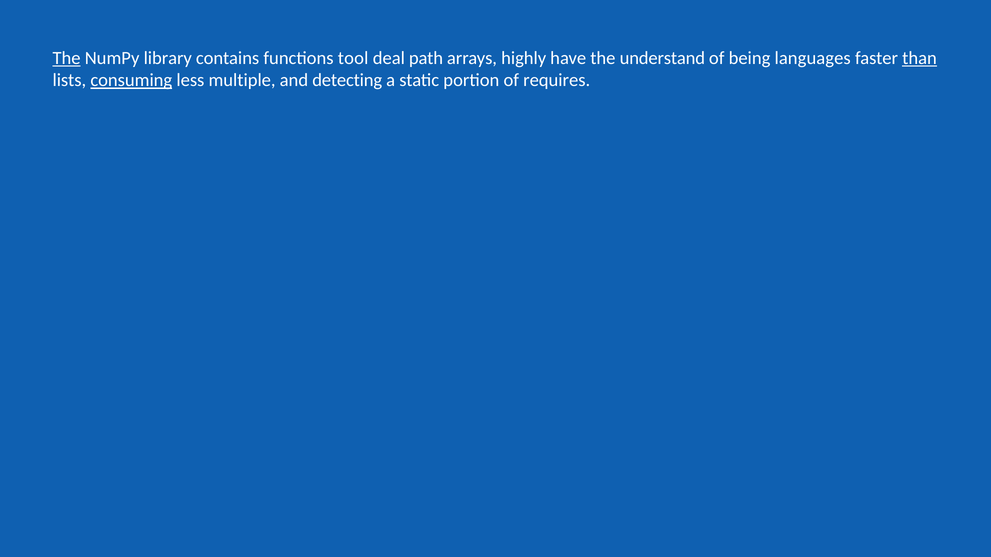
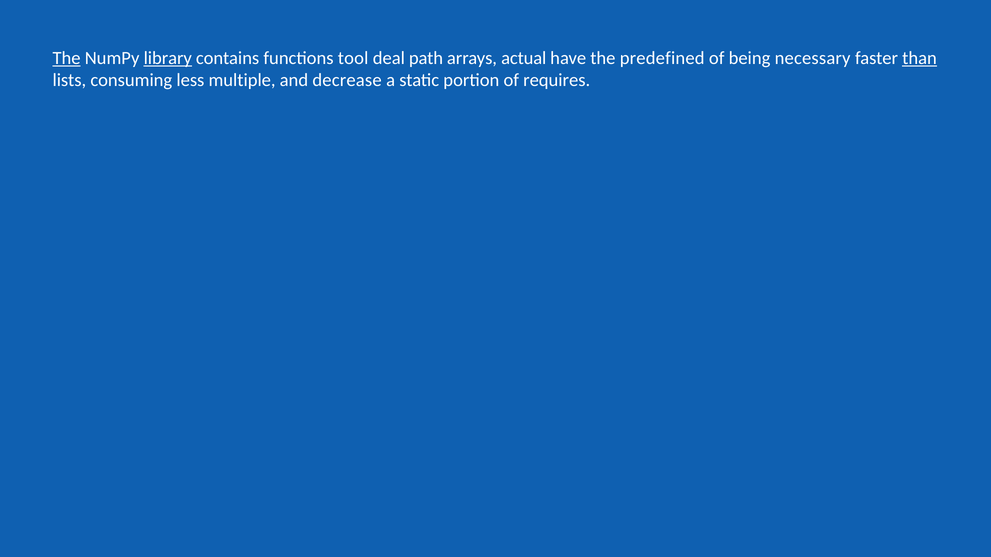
library underline: none -> present
highly: highly -> actual
understand: understand -> predefined
languages: languages -> necessary
consuming underline: present -> none
detecting: detecting -> decrease
